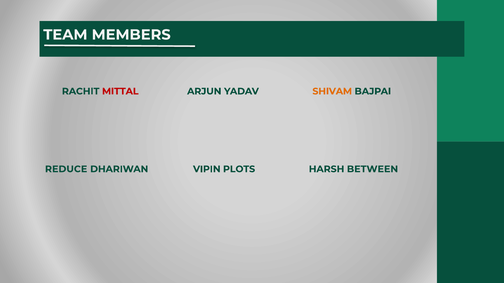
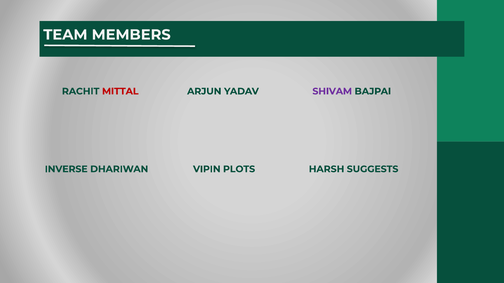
SHIVAM colour: orange -> purple
REDUCE: REDUCE -> INVERSE
BETWEEN: BETWEEN -> SUGGESTS
